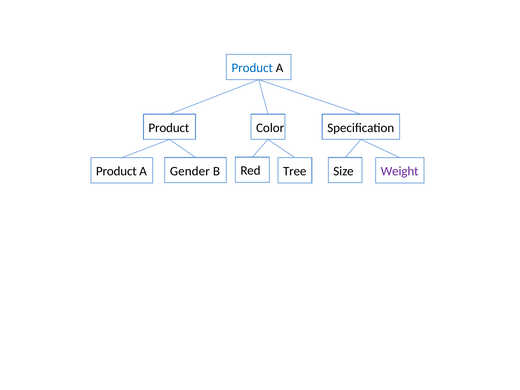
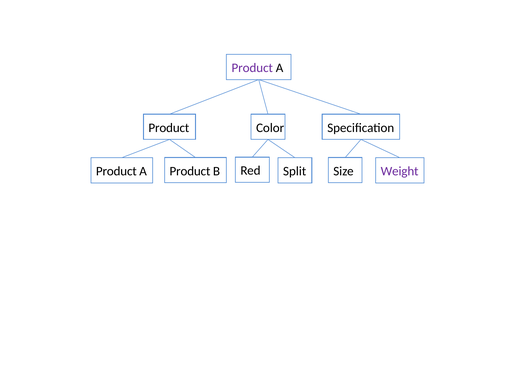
Product at (252, 68) colour: blue -> purple
Gender at (190, 171): Gender -> Product
Tree: Tree -> Split
